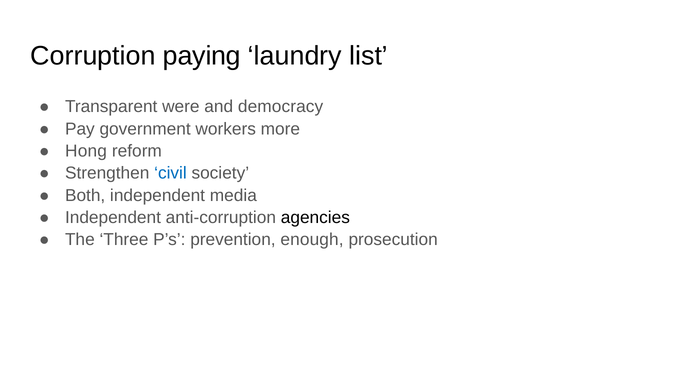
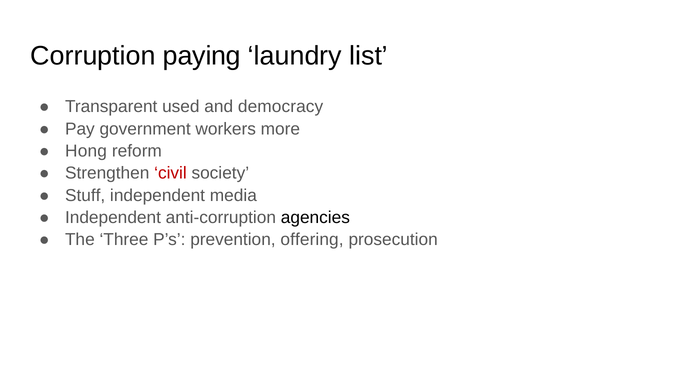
were: were -> used
civil colour: blue -> red
Both: Both -> Stuff
enough: enough -> offering
